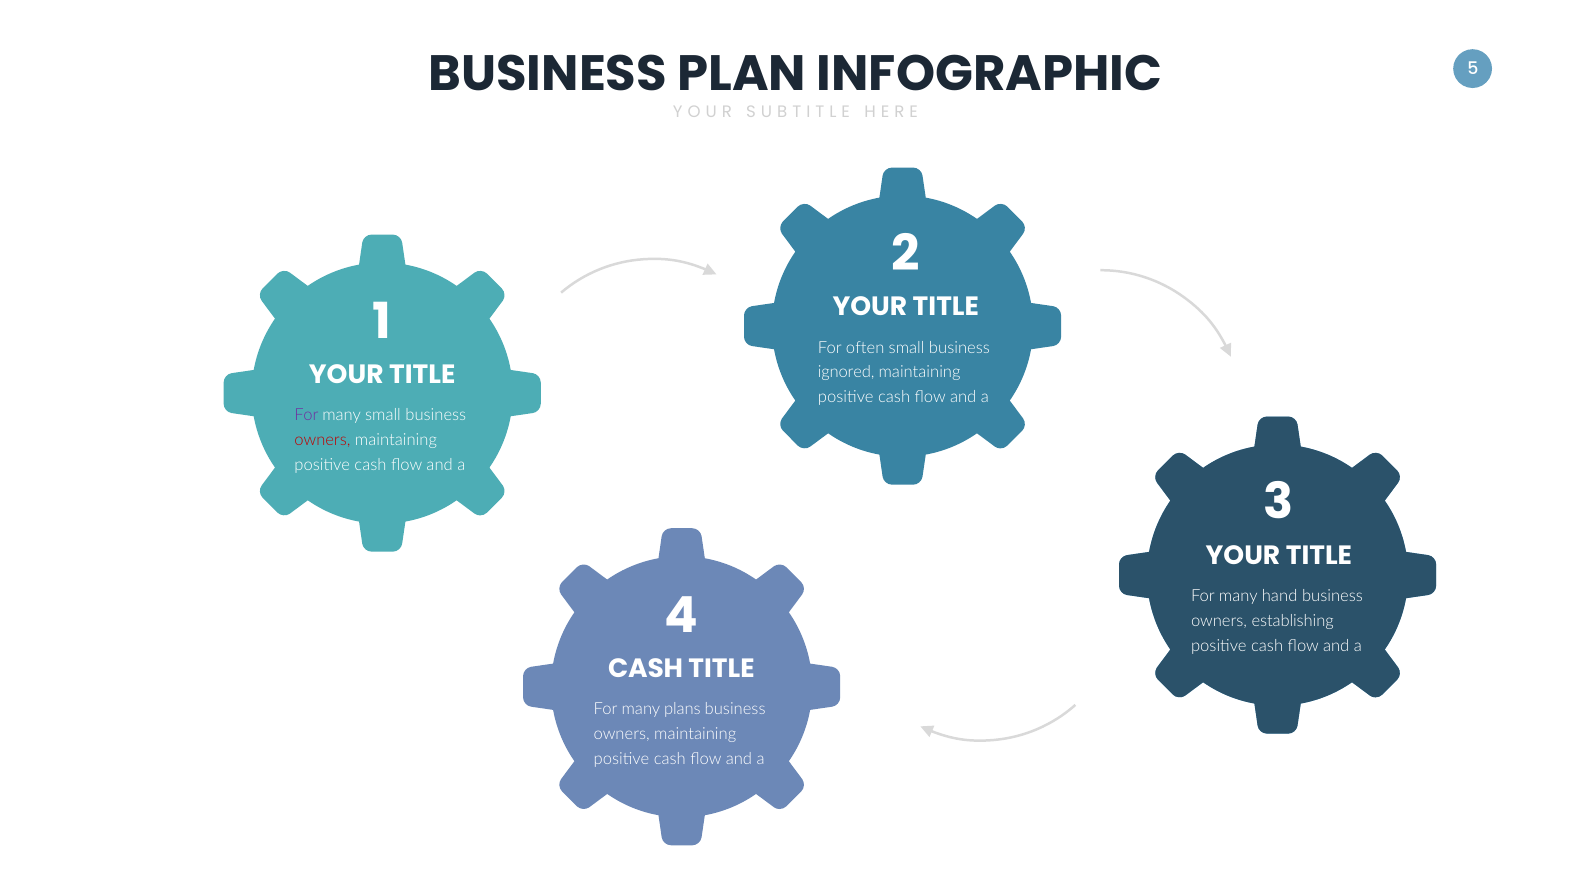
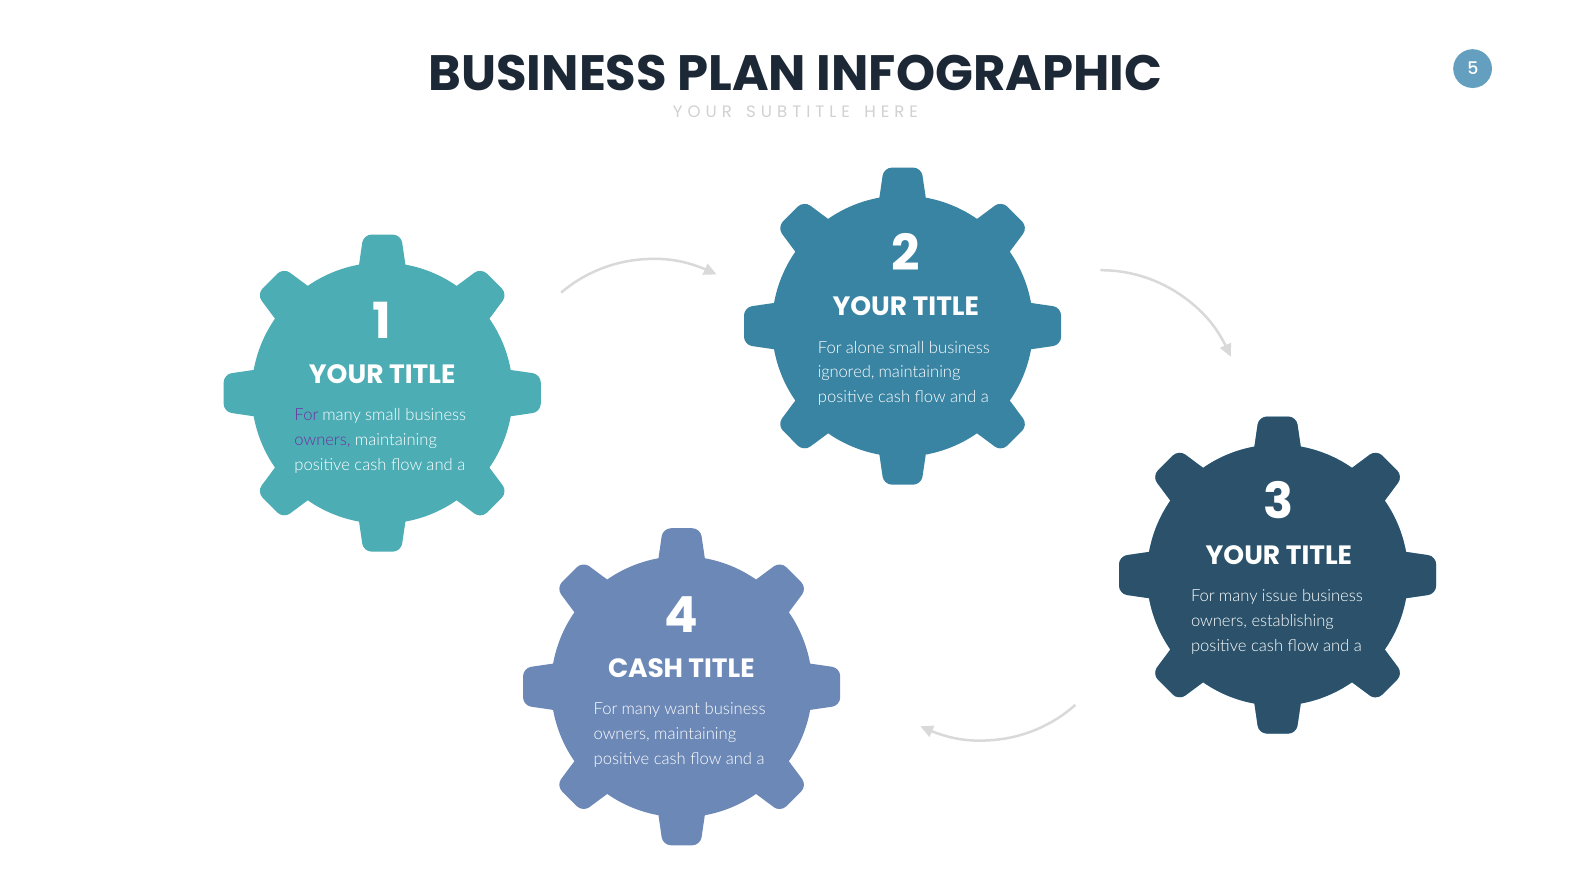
often: often -> alone
owners at (322, 440) colour: red -> purple
hand: hand -> issue
plans: plans -> want
